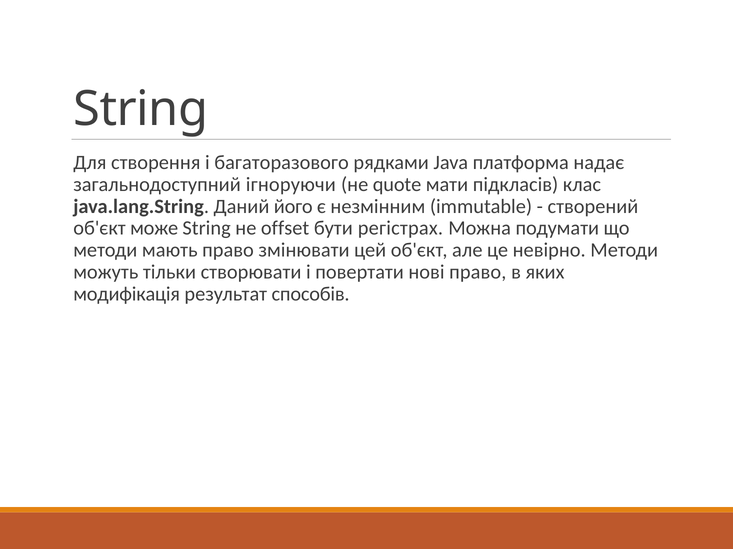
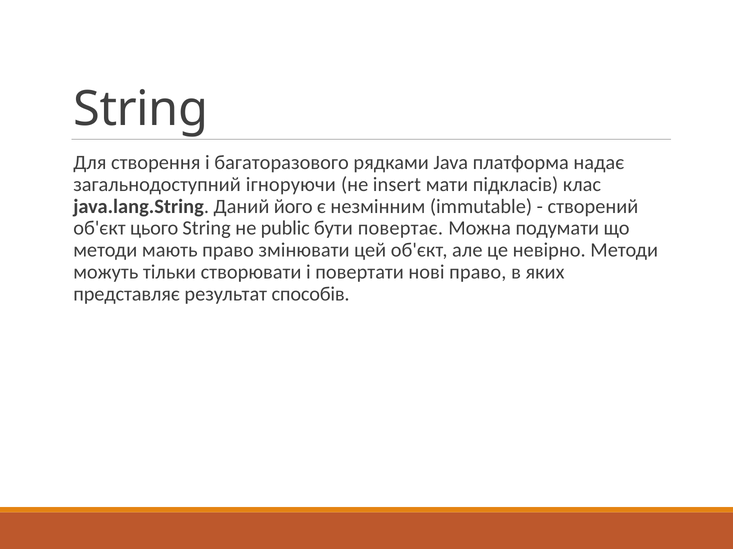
quote: quote -> insert
може: може -> цього
offset: offset -> public
регістрах: регістрах -> повертає
модифікація: модифікація -> представляє
